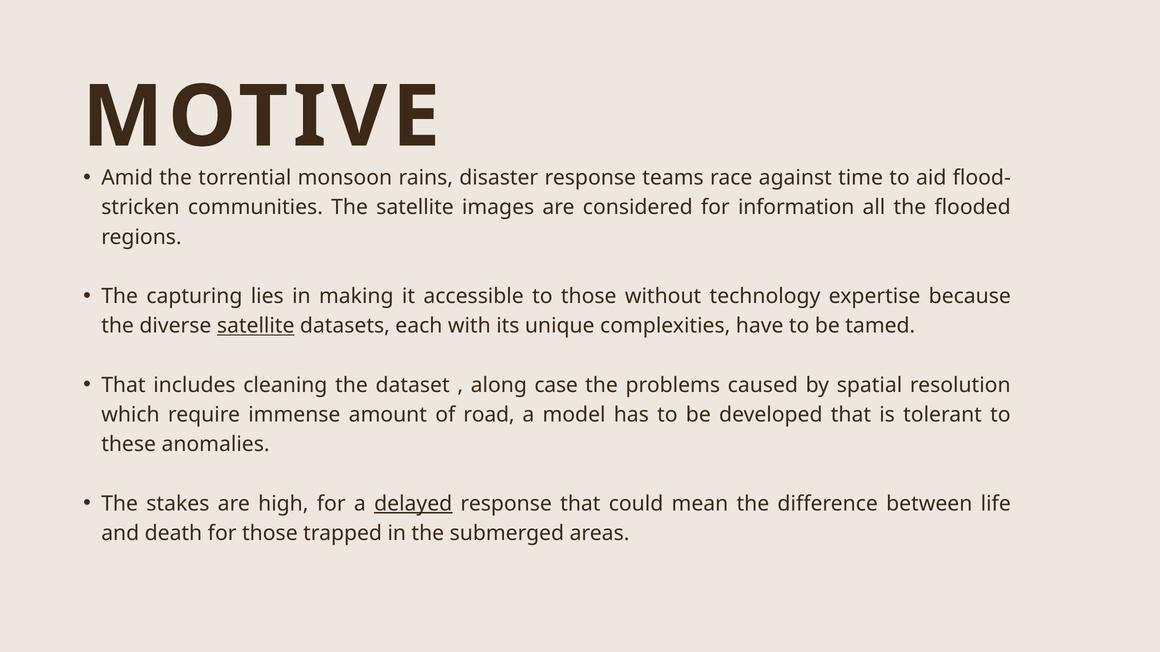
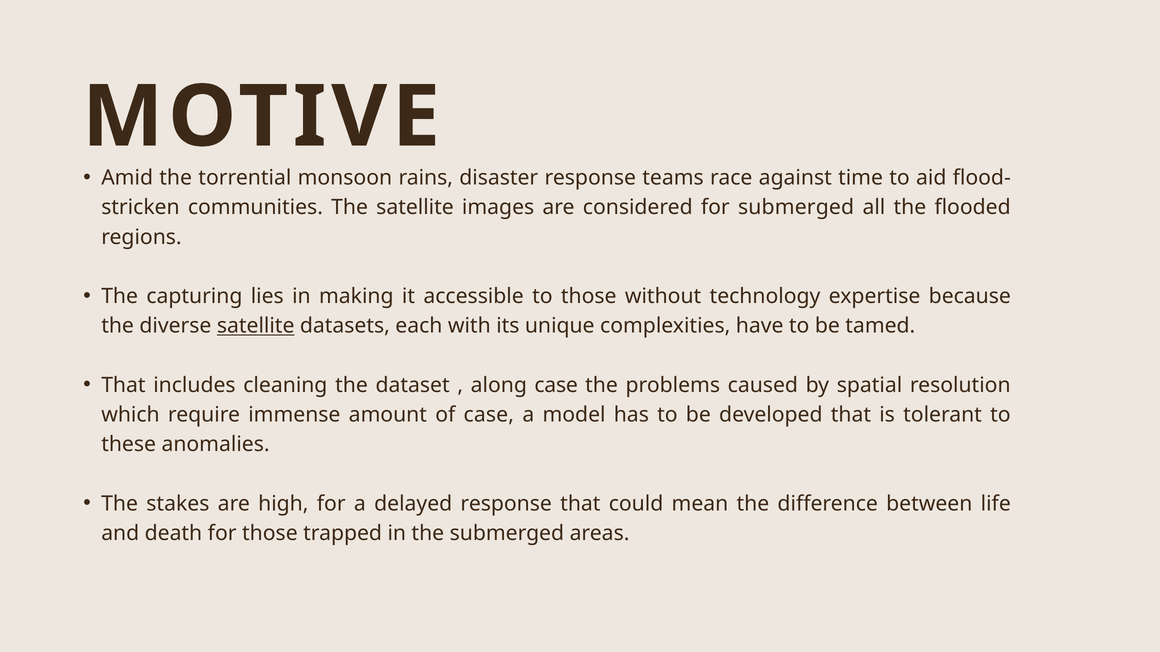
for information: information -> submerged
of road: road -> case
delayed underline: present -> none
